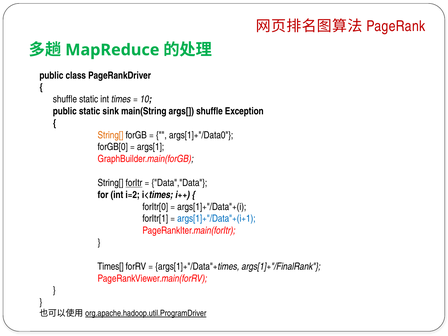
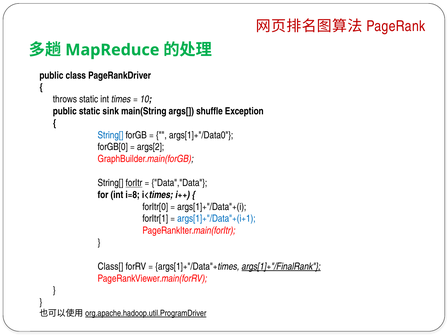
shuffle at (65, 99): shuffle -> throws
String[ at (111, 135) colour: orange -> blue
args[1: args[1 -> args[2
i=2: i=2 -> i=8
Times[: Times[ -> Class[
args[1]+"/FinalRank underline: none -> present
